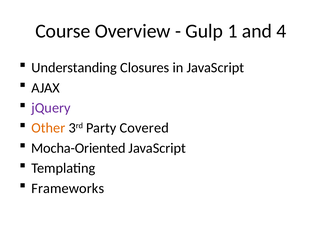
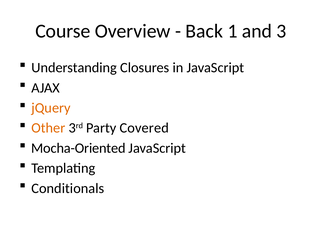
Gulp: Gulp -> Back
4: 4 -> 3
jQuery colour: purple -> orange
Frameworks: Frameworks -> Conditionals
